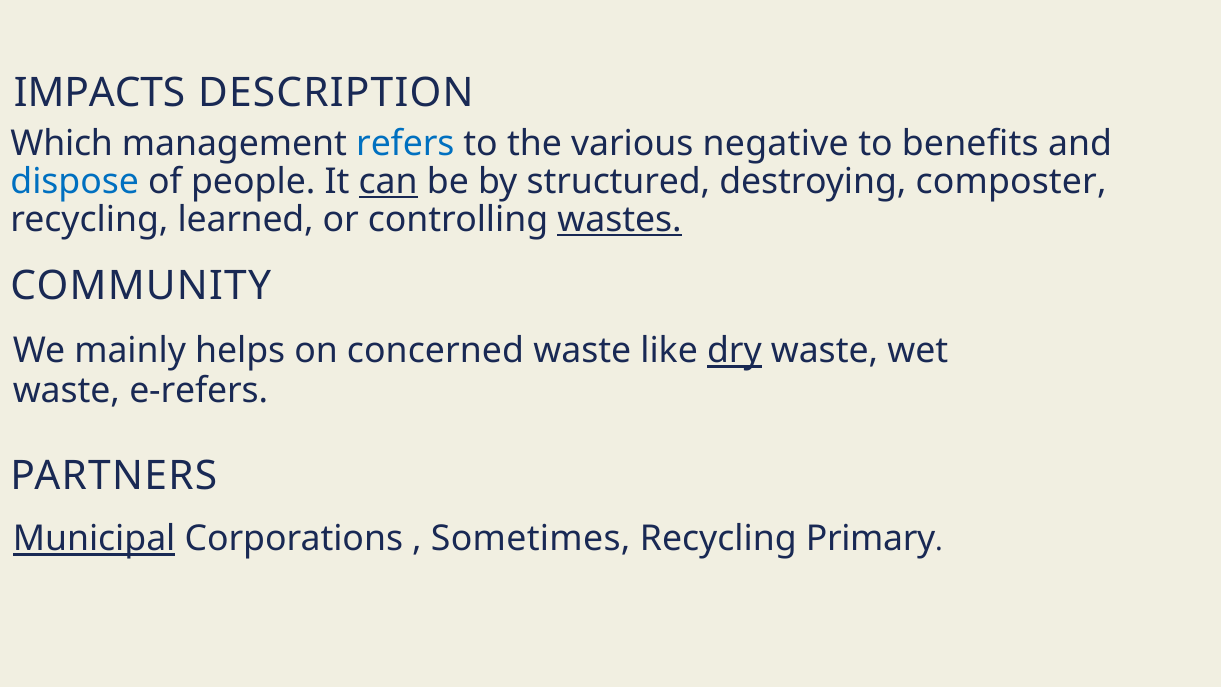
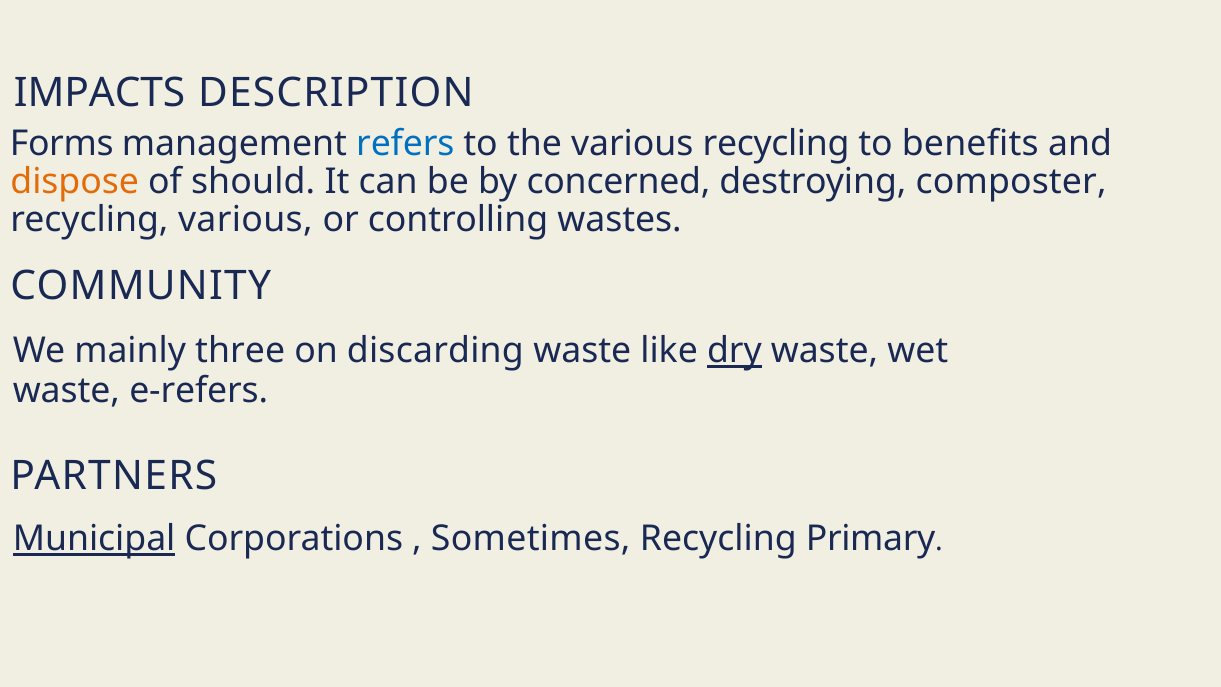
Which: Which -> Forms
various negative: negative -> recycling
dispose colour: blue -> orange
people: people -> should
can underline: present -> none
structured: structured -> concerned
recycling learned: learned -> various
wastes underline: present -> none
helps: helps -> three
concerned: concerned -> discarding
